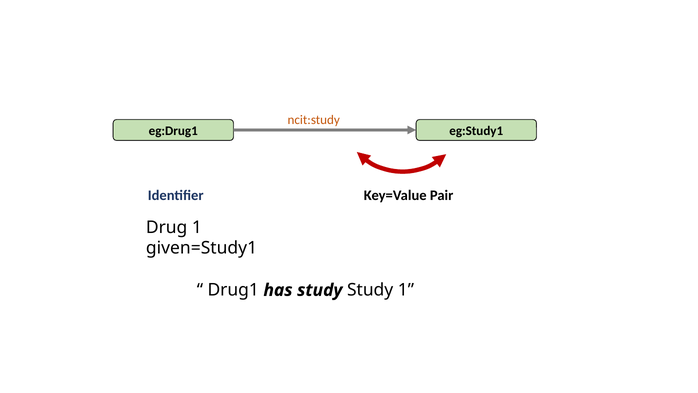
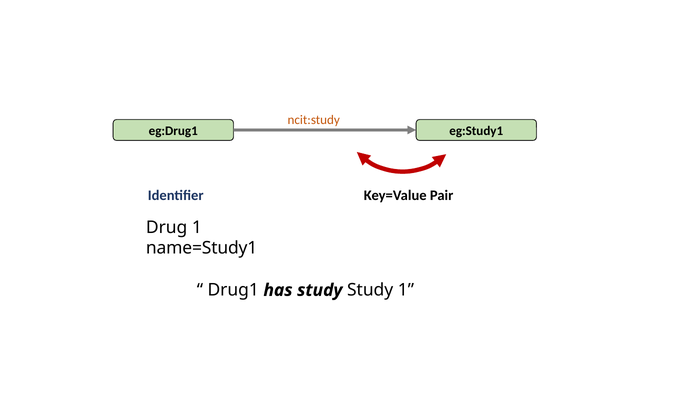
given=Study1: given=Study1 -> name=Study1
